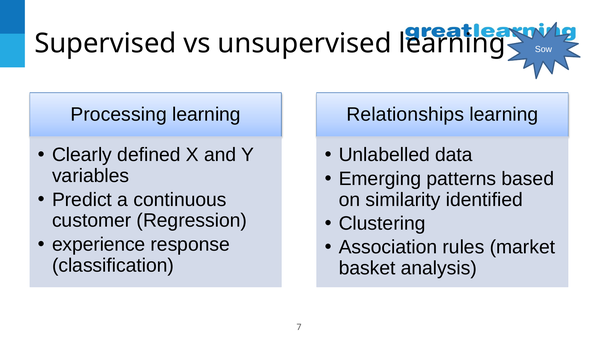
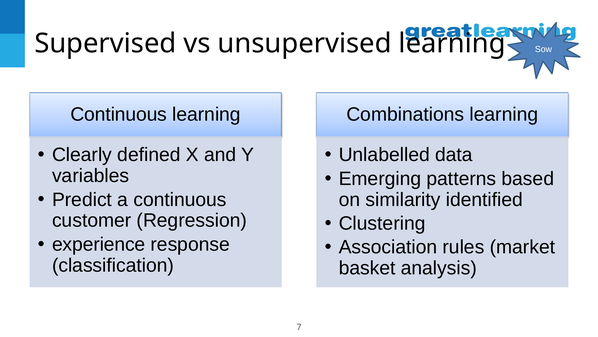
Processing at (119, 114): Processing -> Continuous
Relationships: Relationships -> Combinations
